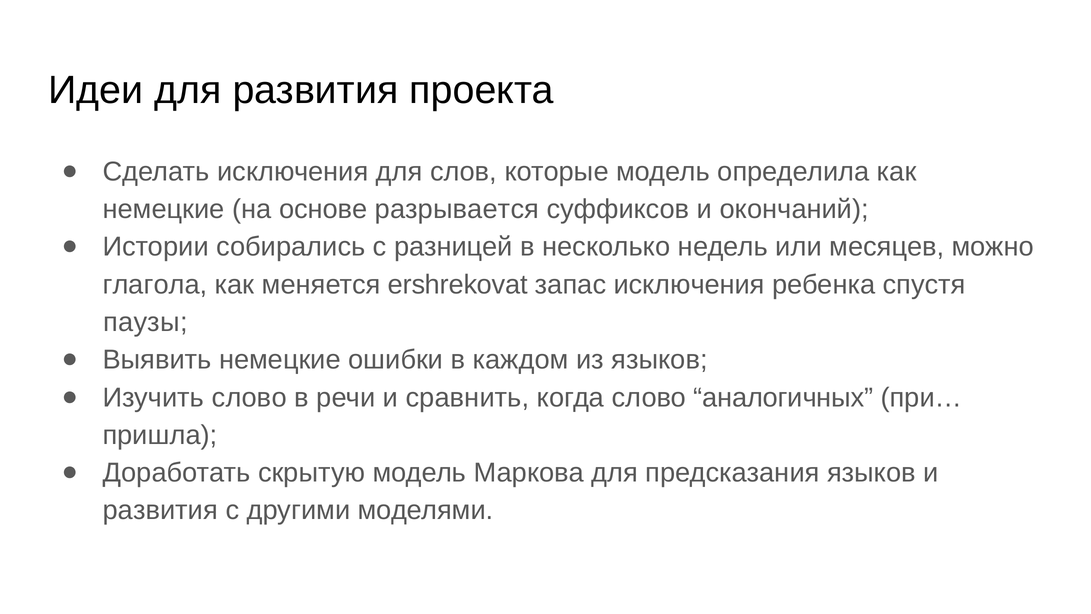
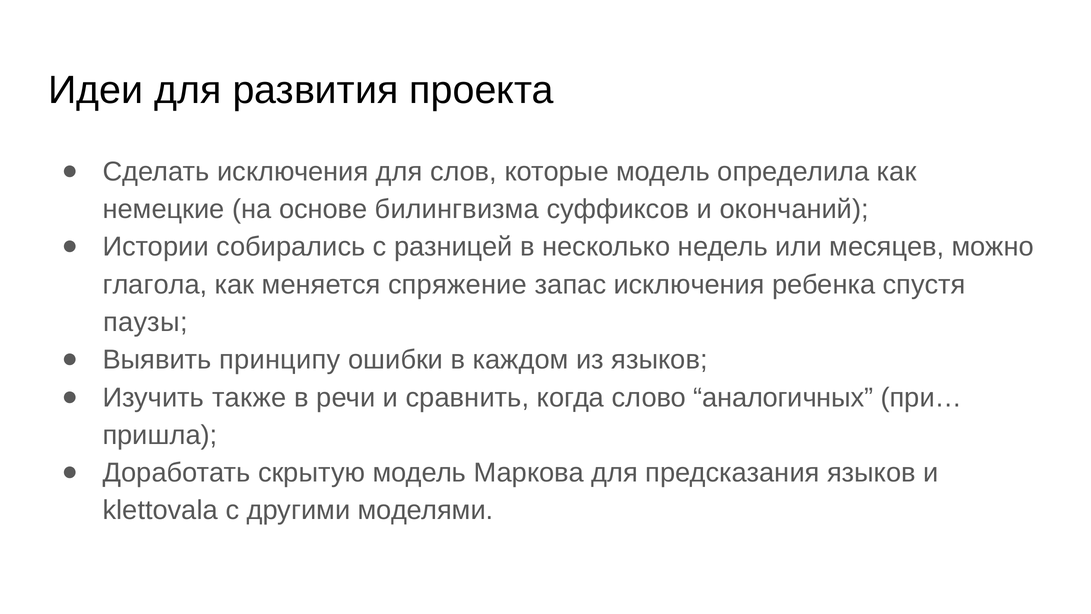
разрывается: разрывается -> билингвизма
ershrekovat: ershrekovat -> спряжение
Выявить немецкие: немецкие -> принципу
Изучить слово: слово -> также
развития at (160, 510): развития -> klettovala
